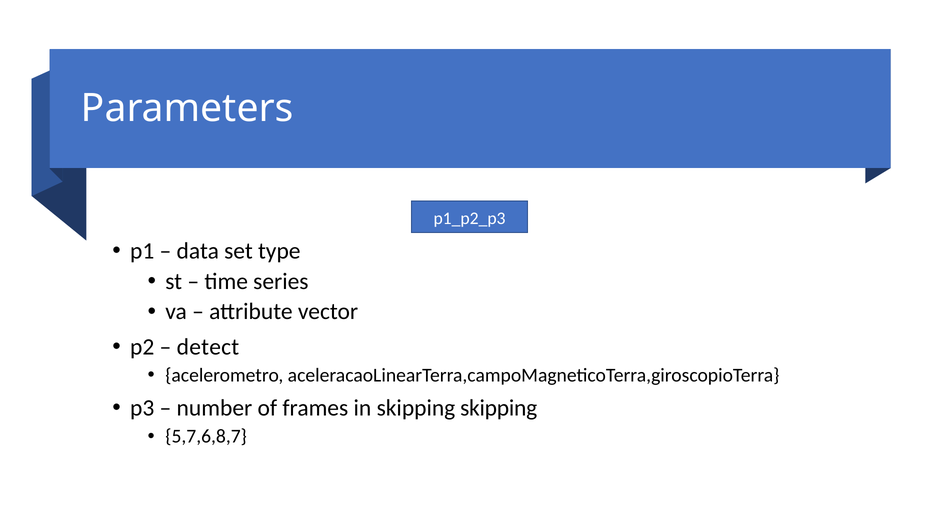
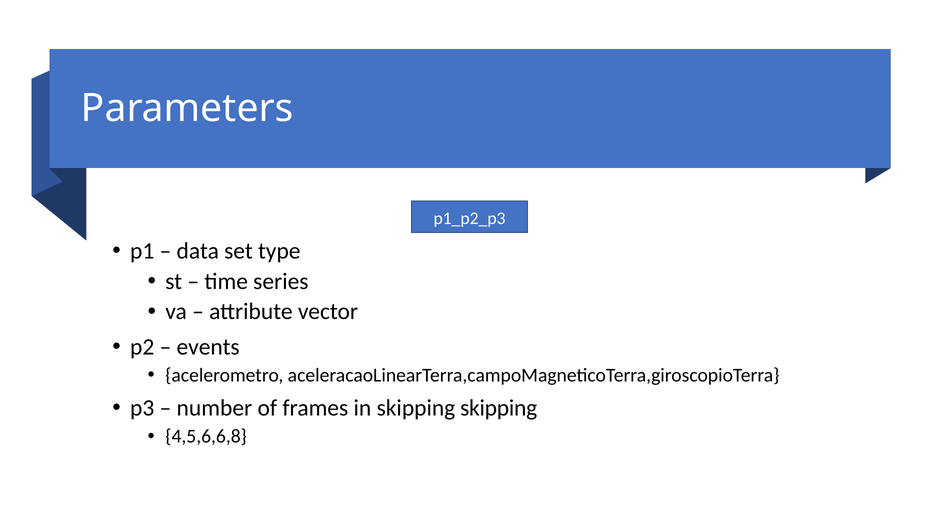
detect: detect -> events
5,7,6,8,7: 5,7,6,8,7 -> 4,5,6,6,8
